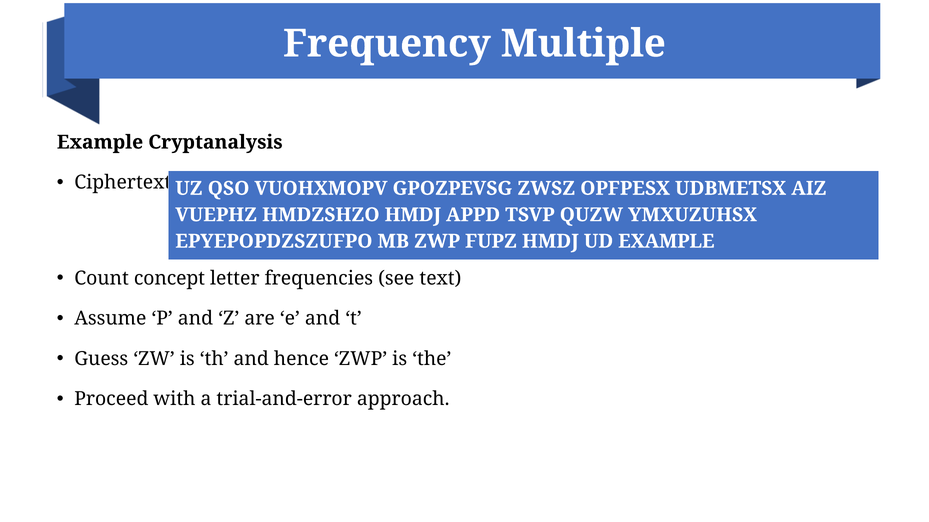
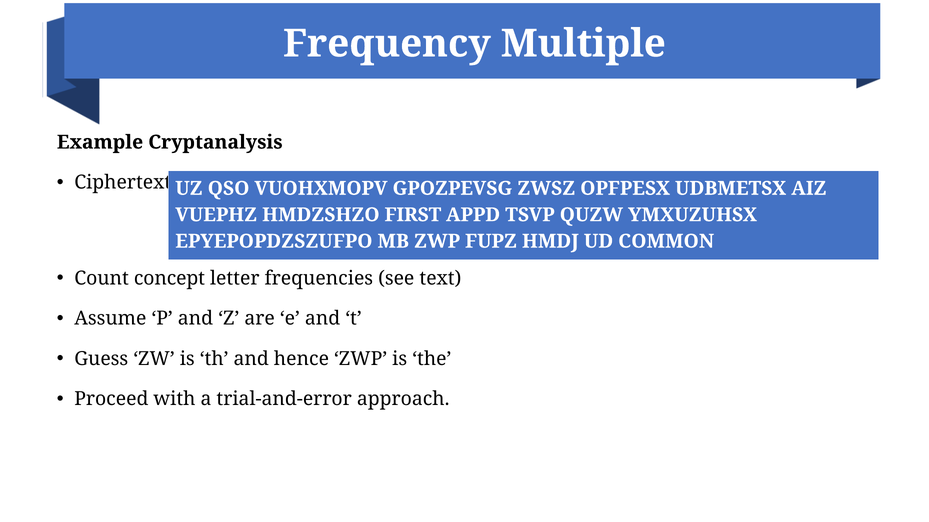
HMDZSHZO HMDJ: HMDJ -> FIRST
UD EXAMPLE: EXAMPLE -> COMMON
